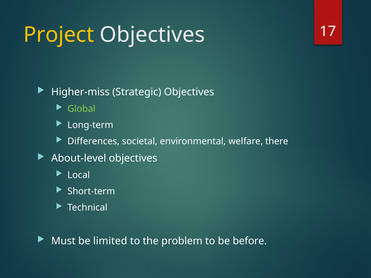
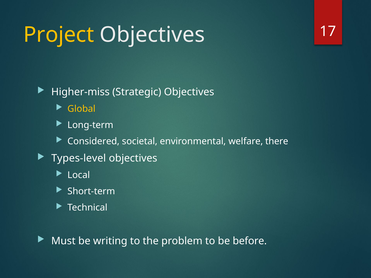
Global colour: light green -> yellow
Differences: Differences -> Considered
About-level: About-level -> Types-level
limited: limited -> writing
